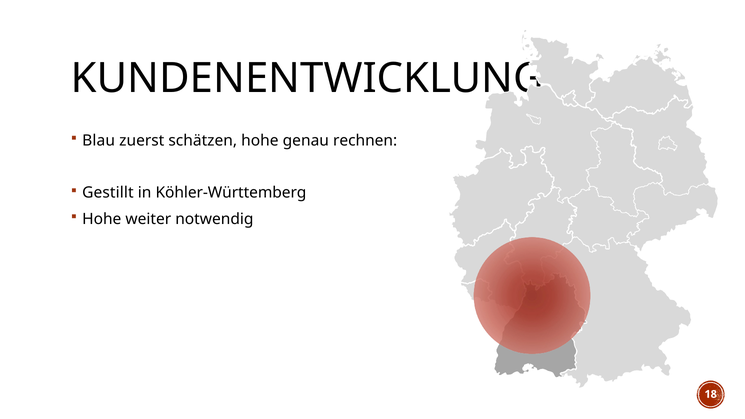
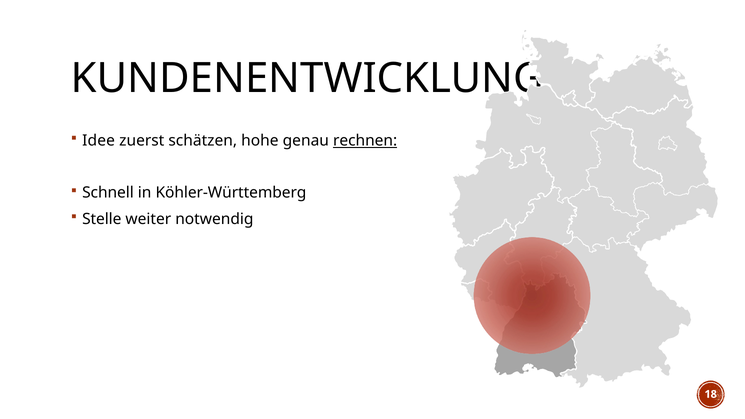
Blau: Blau -> Idee
rechnen underline: none -> present
Gestillt: Gestillt -> Schnell
Hohe at (102, 219): Hohe -> Stelle
